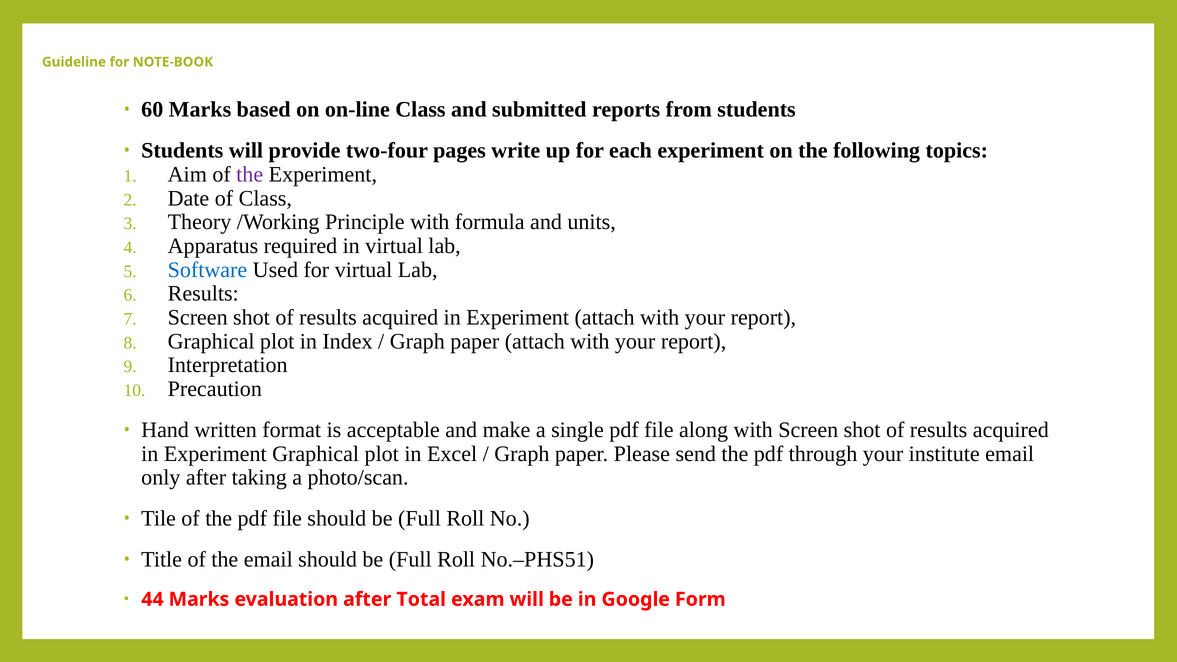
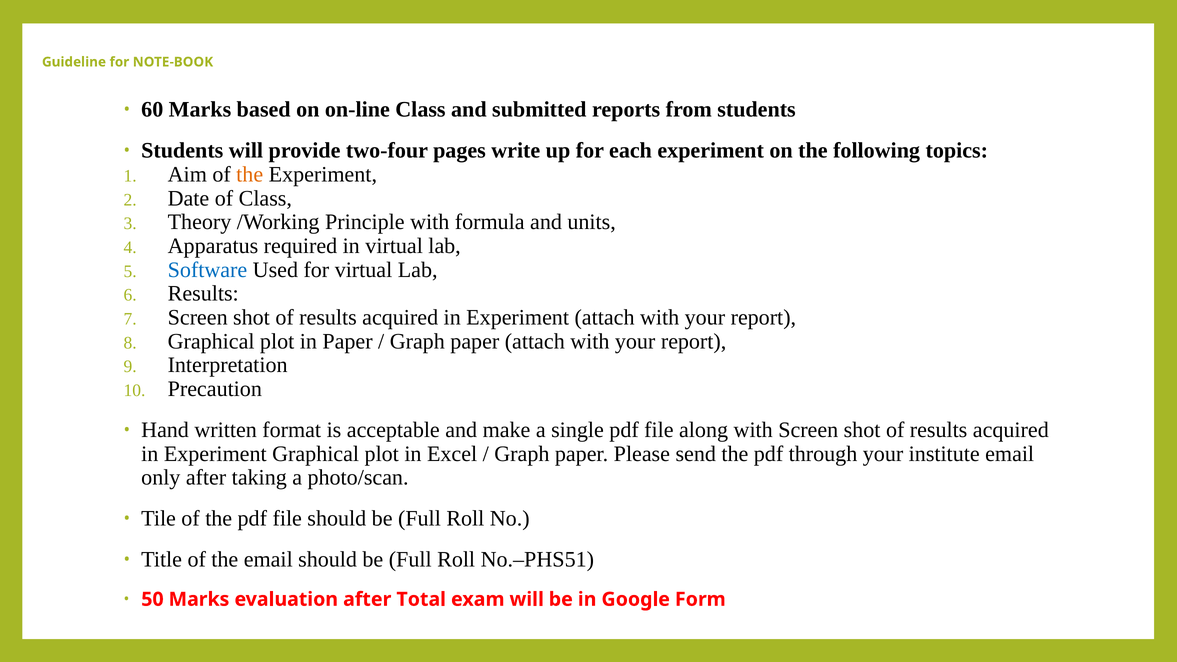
the at (250, 174) colour: purple -> orange
in Index: Index -> Paper
44: 44 -> 50
